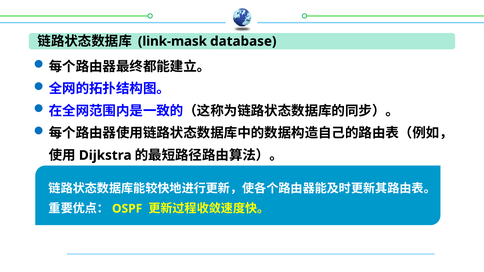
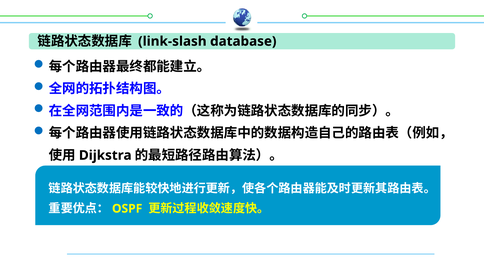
link-mask: link-mask -> link-slash
